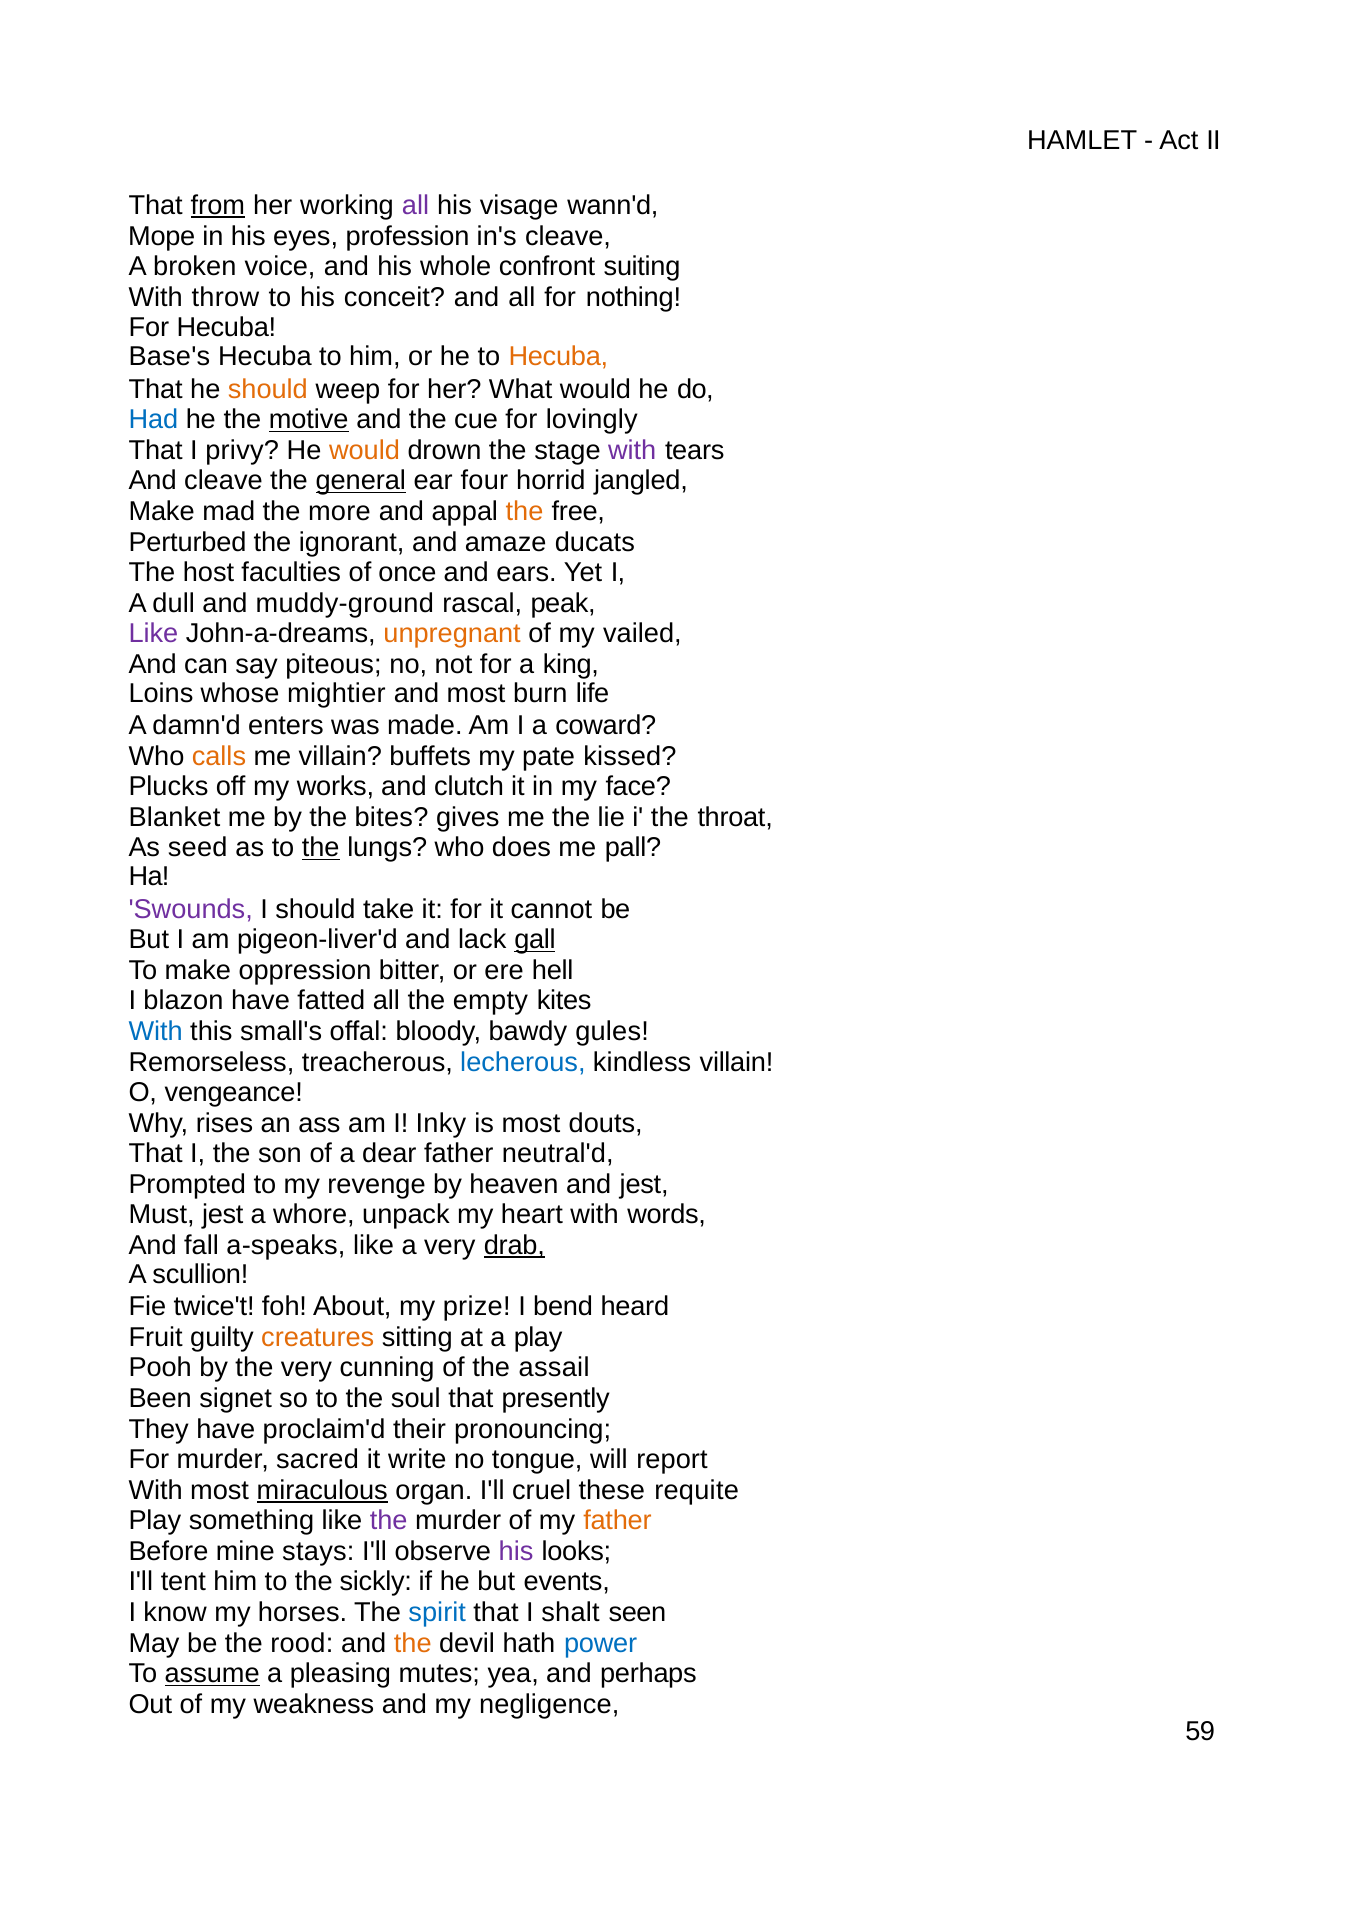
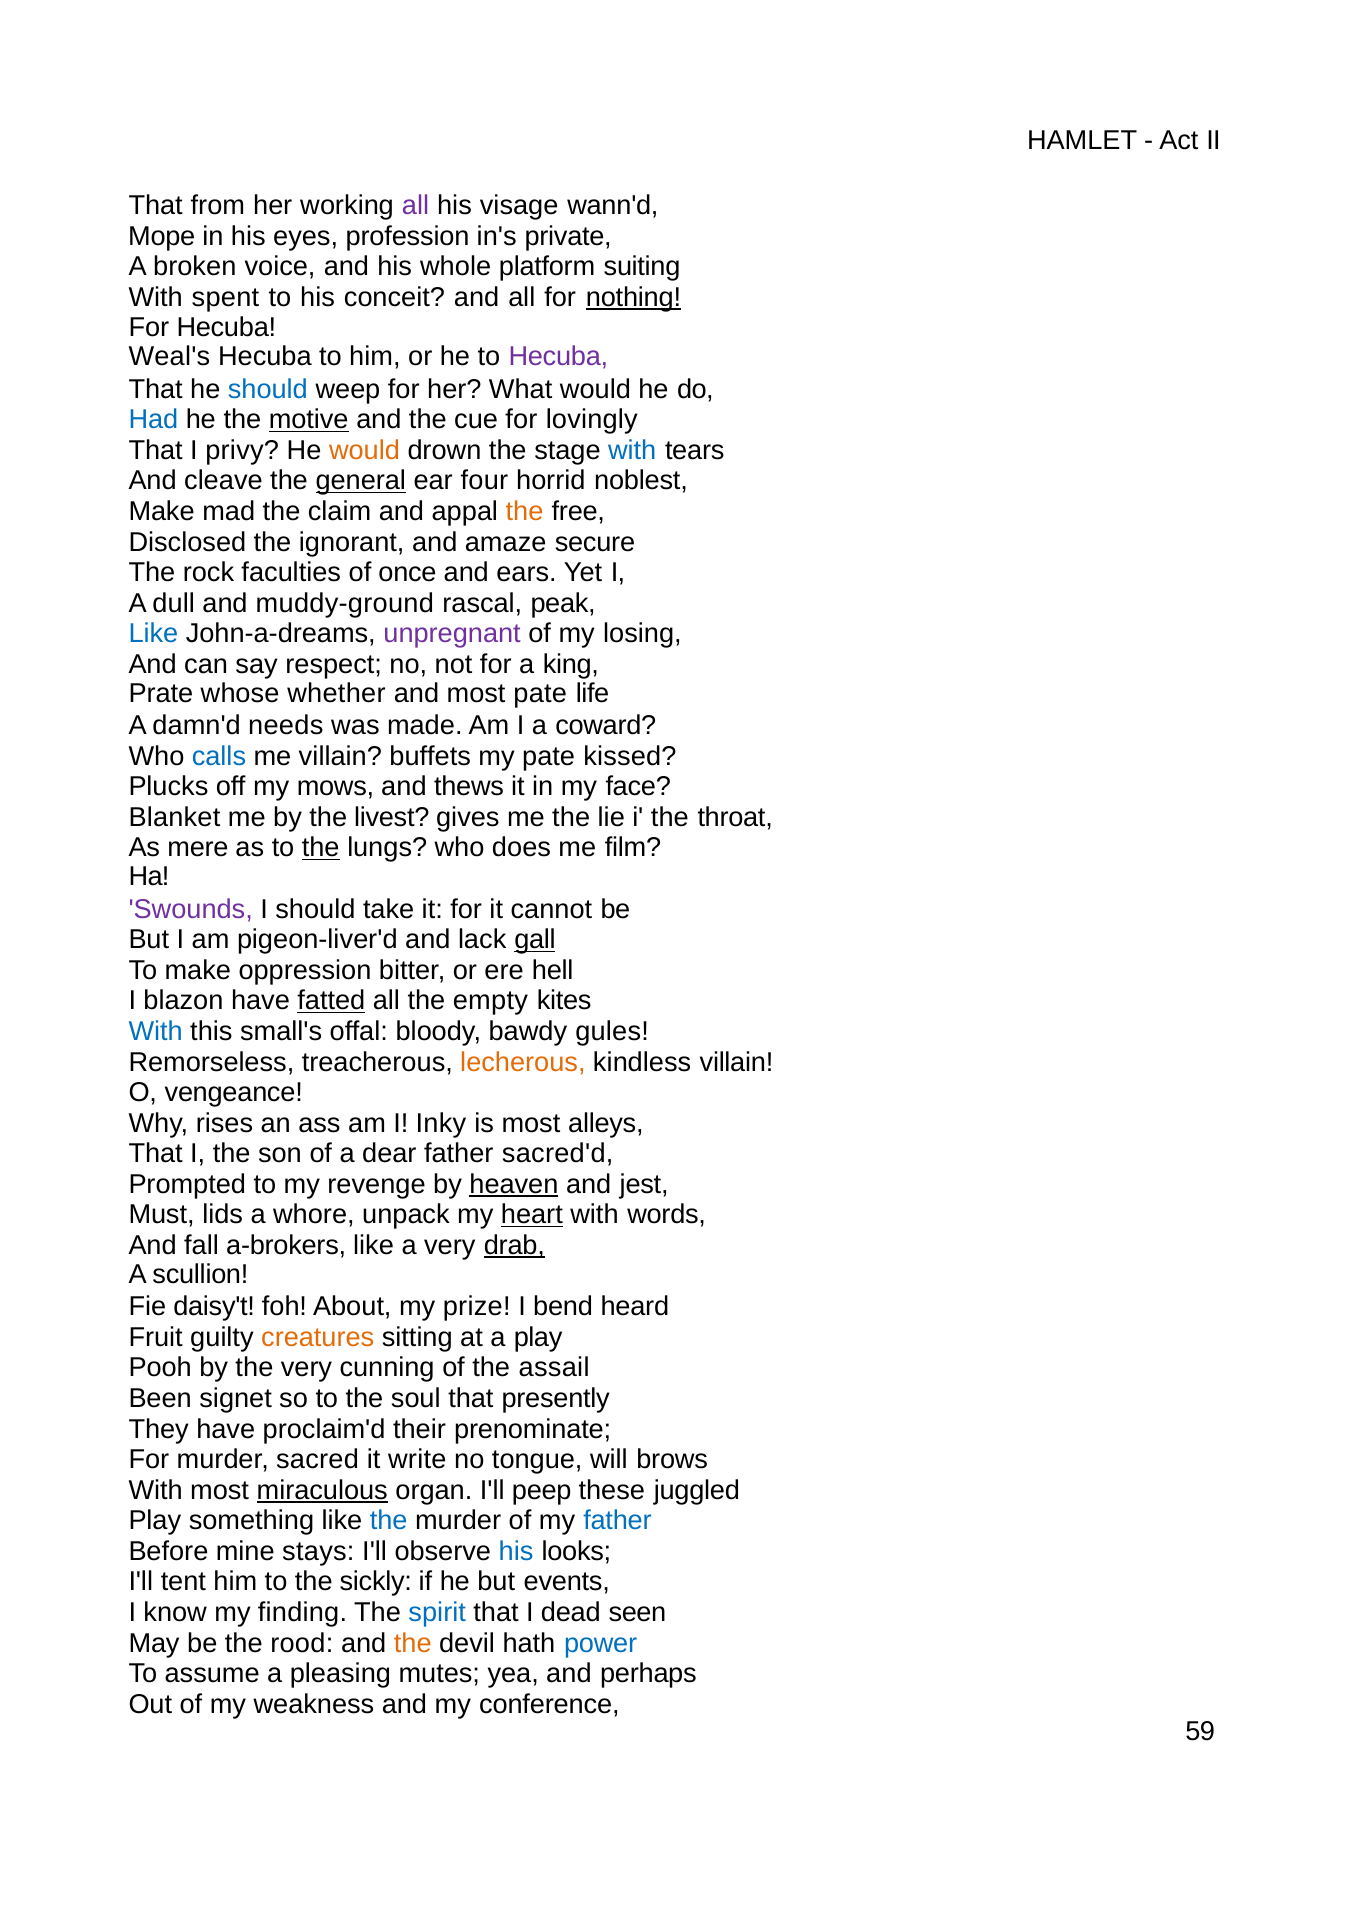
from underline: present -> none
in's cleave: cleave -> private
confront: confront -> platform
throw: throw -> spent
nothing underline: none -> present
Base's: Base's -> Weal's
Hecuba at (558, 357) colour: orange -> purple
should at (268, 389) colour: orange -> blue
with at (632, 450) colour: purple -> blue
jangled: jangled -> noblest
more: more -> claim
Perturbed: Perturbed -> Disclosed
ducats: ducats -> secure
host: host -> rock
Like at (153, 634) colour: purple -> blue
unpregnant colour: orange -> purple
vailed: vailed -> losing
piteous: piteous -> respect
Loins: Loins -> Prate
mightier: mightier -> whether
most burn: burn -> pate
enters: enters -> needs
calls colour: orange -> blue
works: works -> mows
clutch: clutch -> thews
bites: bites -> livest
seed: seed -> mere
pall: pall -> film
fatted underline: none -> present
lecherous colour: blue -> orange
douts: douts -> alleys
neutral'd: neutral'd -> sacred'd
heaven underline: none -> present
Must jest: jest -> lids
heart underline: none -> present
a-speaks: a-speaks -> a-brokers
twice't: twice't -> daisy't
pronouncing: pronouncing -> prenominate
report: report -> brows
cruel: cruel -> peep
requite: requite -> juggled
the at (389, 1521) colour: purple -> blue
father at (617, 1521) colour: orange -> blue
his at (516, 1551) colour: purple -> blue
horses: horses -> finding
shalt: shalt -> dead
assume underline: present -> none
negligence: negligence -> conference
